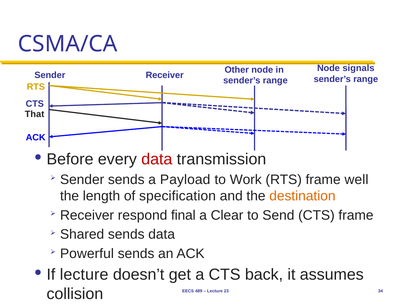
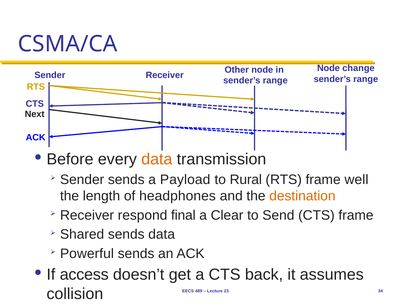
signals: signals -> change
That: That -> Next
data at (157, 159) colour: red -> orange
Work: Work -> Rural
specification: specification -> headphones
If lecture: lecture -> access
